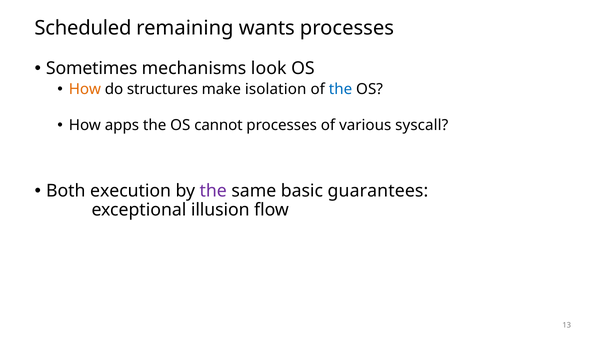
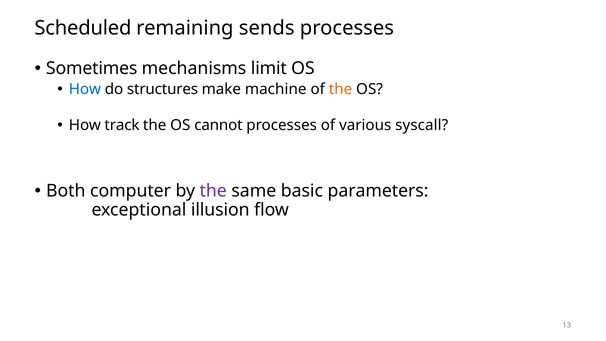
wants: wants -> sends
look: look -> limit
How at (85, 89) colour: orange -> blue
isolation: isolation -> machine
the at (341, 89) colour: blue -> orange
apps: apps -> track
execution: execution -> computer
guarantees: guarantees -> parameters
